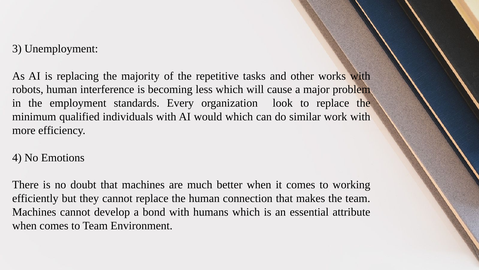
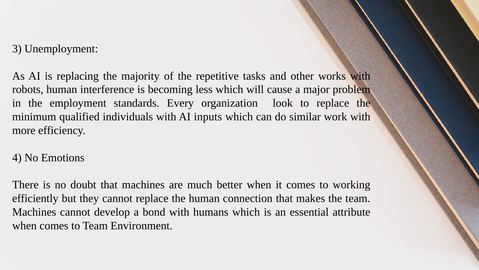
would: would -> inputs
